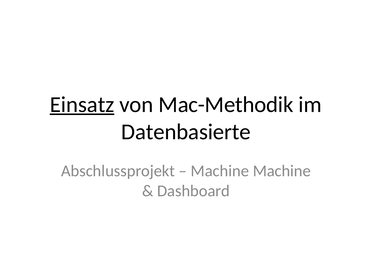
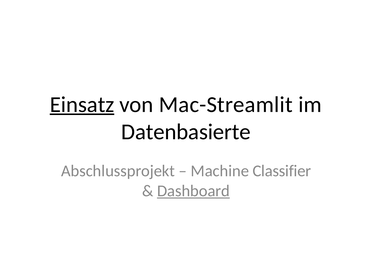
Mac-Methodik: Mac-Methodik -> Mac-Streamlit
Machine Machine: Machine -> Classifier
Dashboard underline: none -> present
